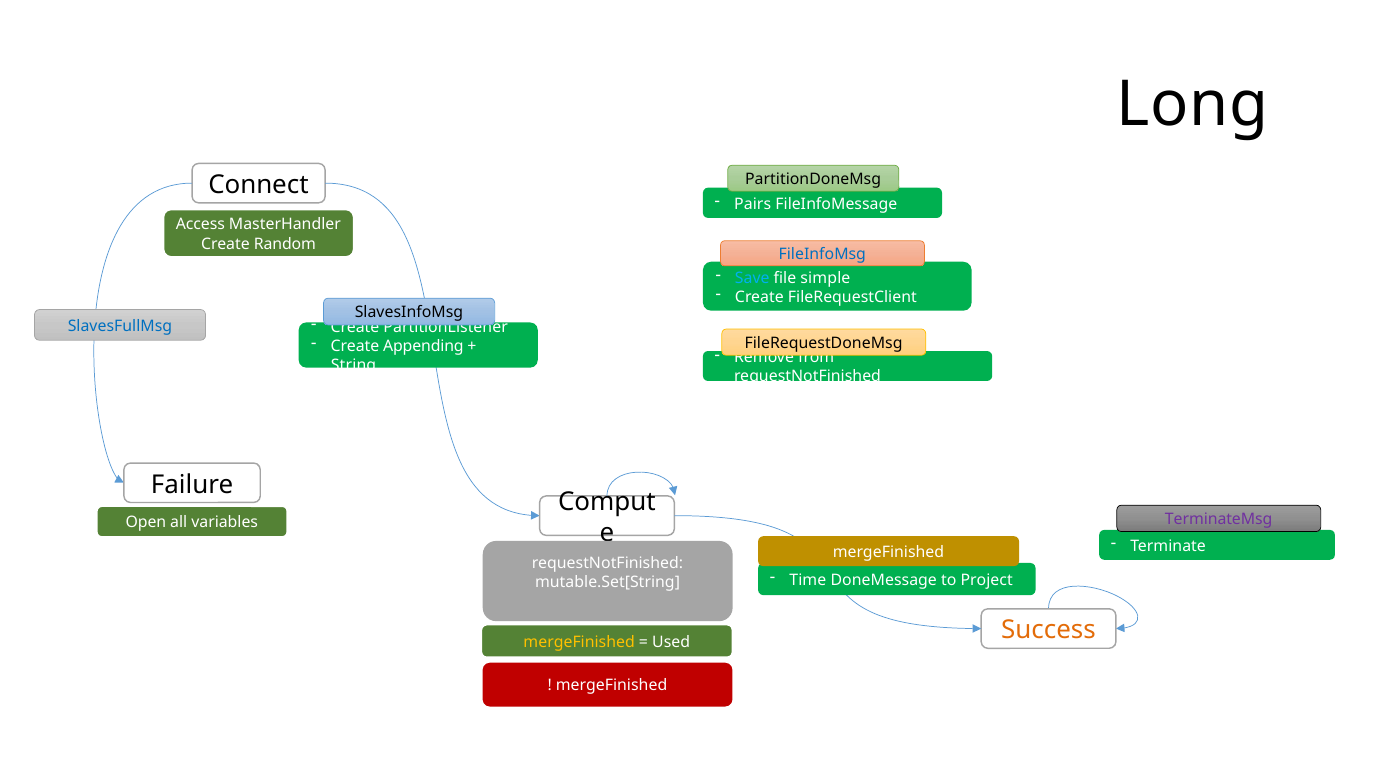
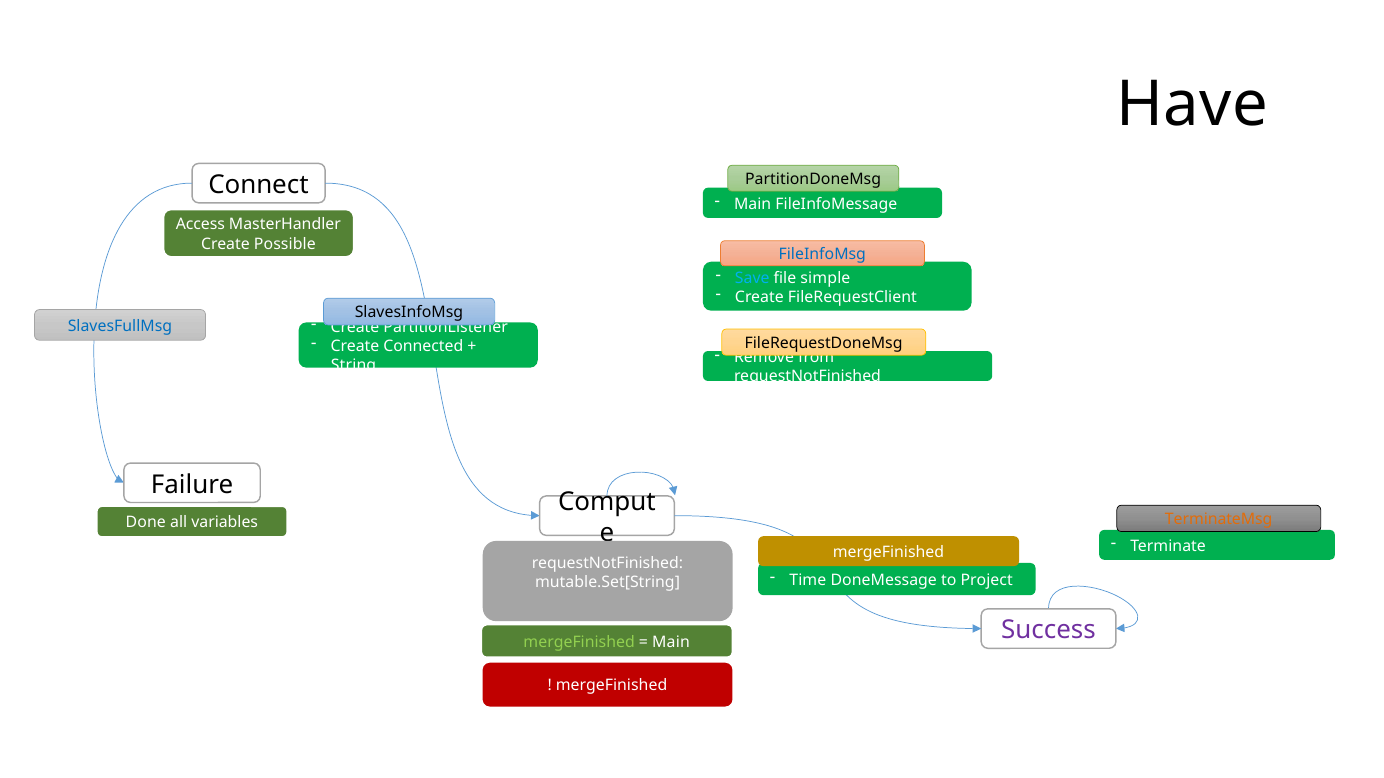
Long: Long -> Have
Pairs at (753, 204): Pairs -> Main
Random: Random -> Possible
Appending: Appending -> Connected
TerminateMsg colour: purple -> orange
Open: Open -> Done
Success colour: orange -> purple
mergeFinished at (579, 642) colour: yellow -> light green
Used at (671, 642): Used -> Main
